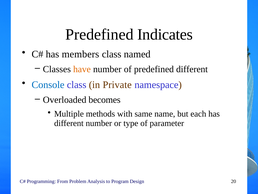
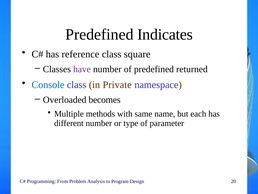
members: members -> reference
named: named -> square
have colour: orange -> purple
predefined different: different -> returned
